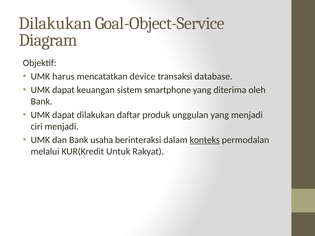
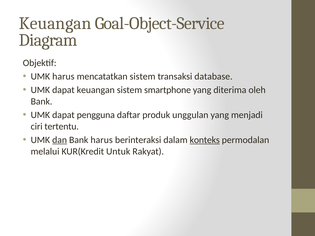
Dilakukan at (55, 23): Dilakukan -> Keuangan
mencatatkan device: device -> sistem
dapat dilakukan: dilakukan -> pengguna
ciri menjadi: menjadi -> tertentu
dan underline: none -> present
Bank usaha: usaha -> harus
